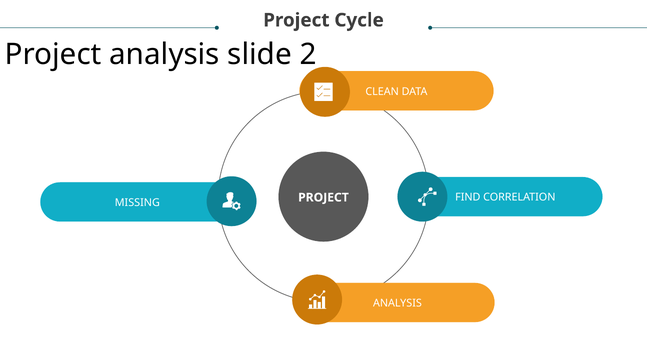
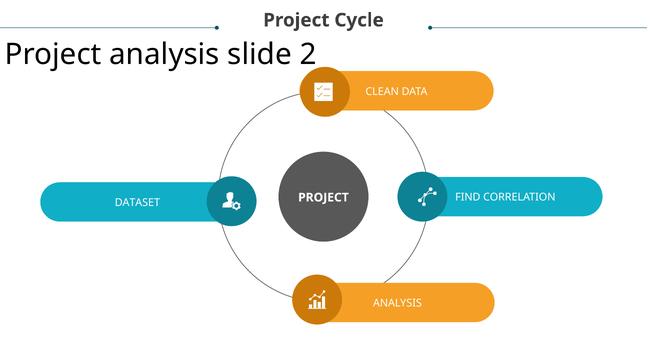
MISSING: MISSING -> DATASET
